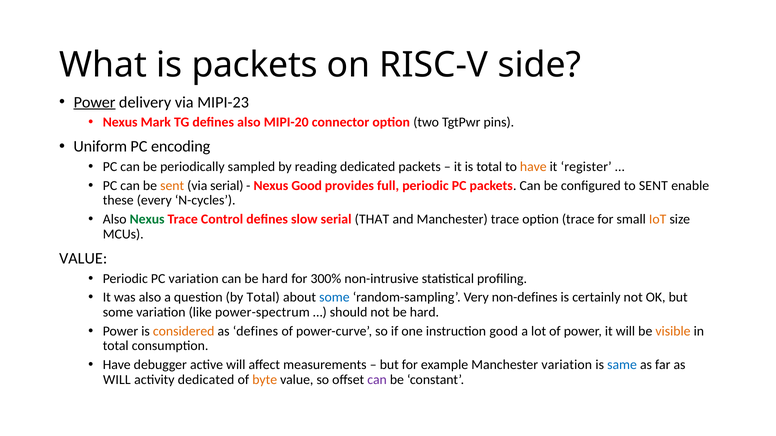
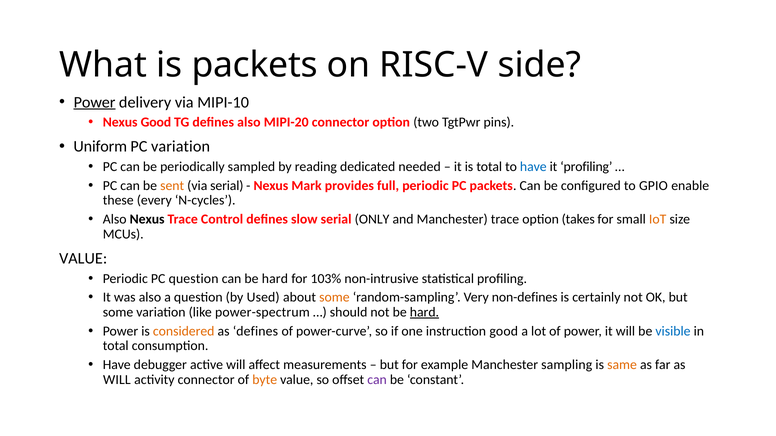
MIPI-23: MIPI-23 -> MIPI-10
Nexus Mark: Mark -> Good
PC encoding: encoding -> variation
dedicated packets: packets -> needed
have at (533, 167) colour: orange -> blue
it register: register -> profiling
Nexus Good: Good -> Mark
to SENT: SENT -> GPIO
Nexus at (147, 220) colour: green -> black
THAT: THAT -> ONLY
option trace: trace -> takes
PC variation: variation -> question
300%: 300% -> 103%
by Total: Total -> Used
some at (334, 298) colour: blue -> orange
hard at (424, 313) underline: none -> present
visible colour: orange -> blue
Manchester variation: variation -> sampling
same colour: blue -> orange
activity dedicated: dedicated -> connector
